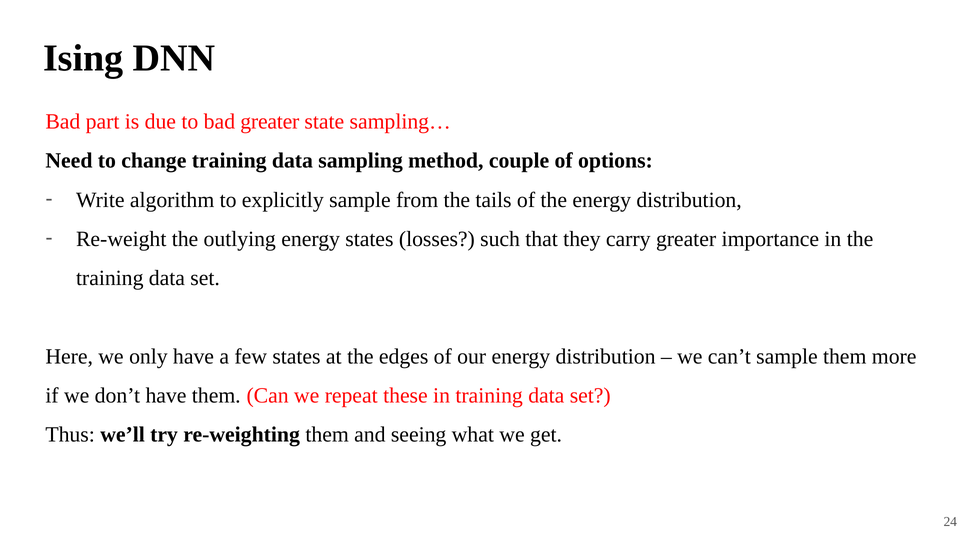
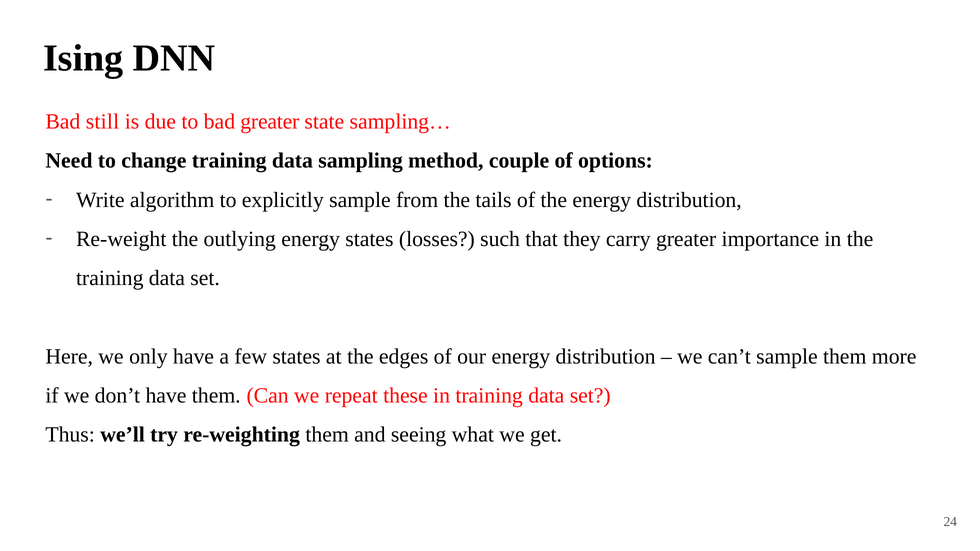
part: part -> still
